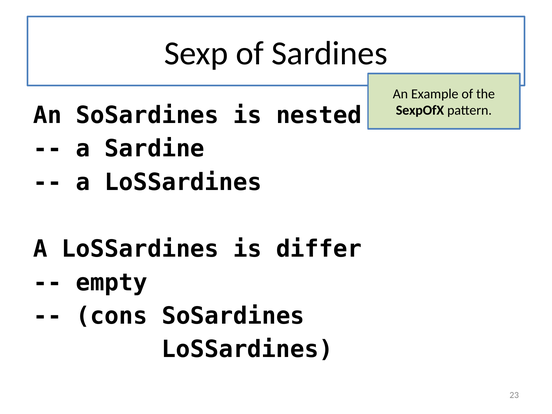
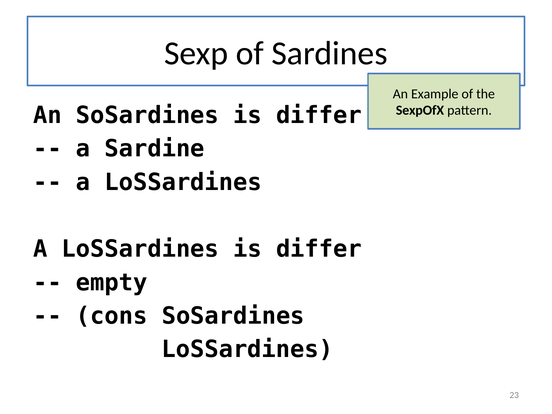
SoSardines is nested: nested -> differ
